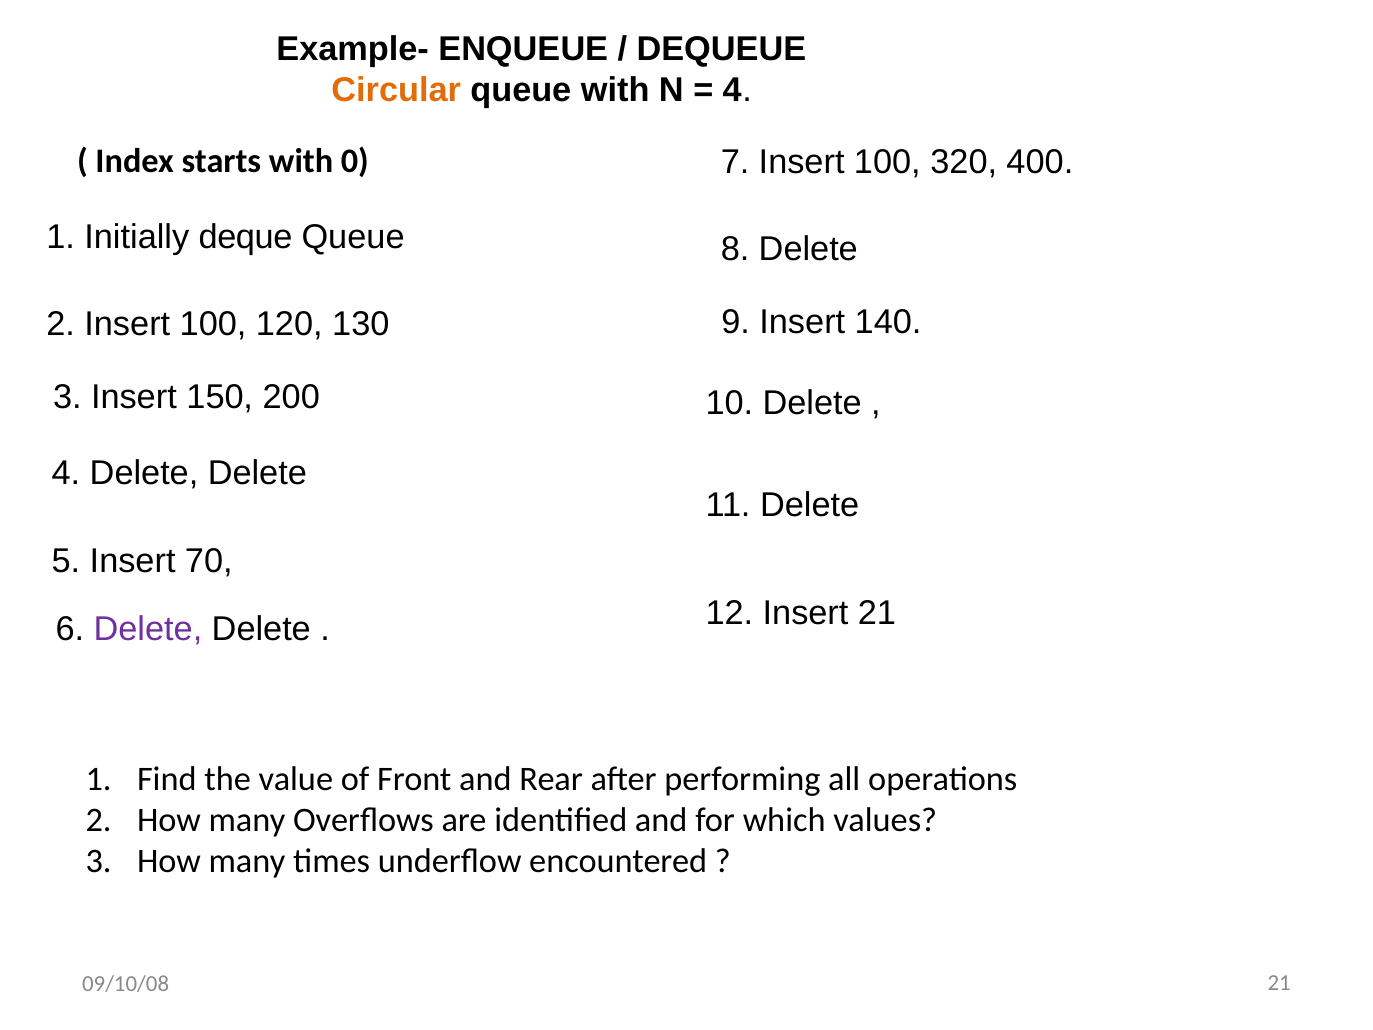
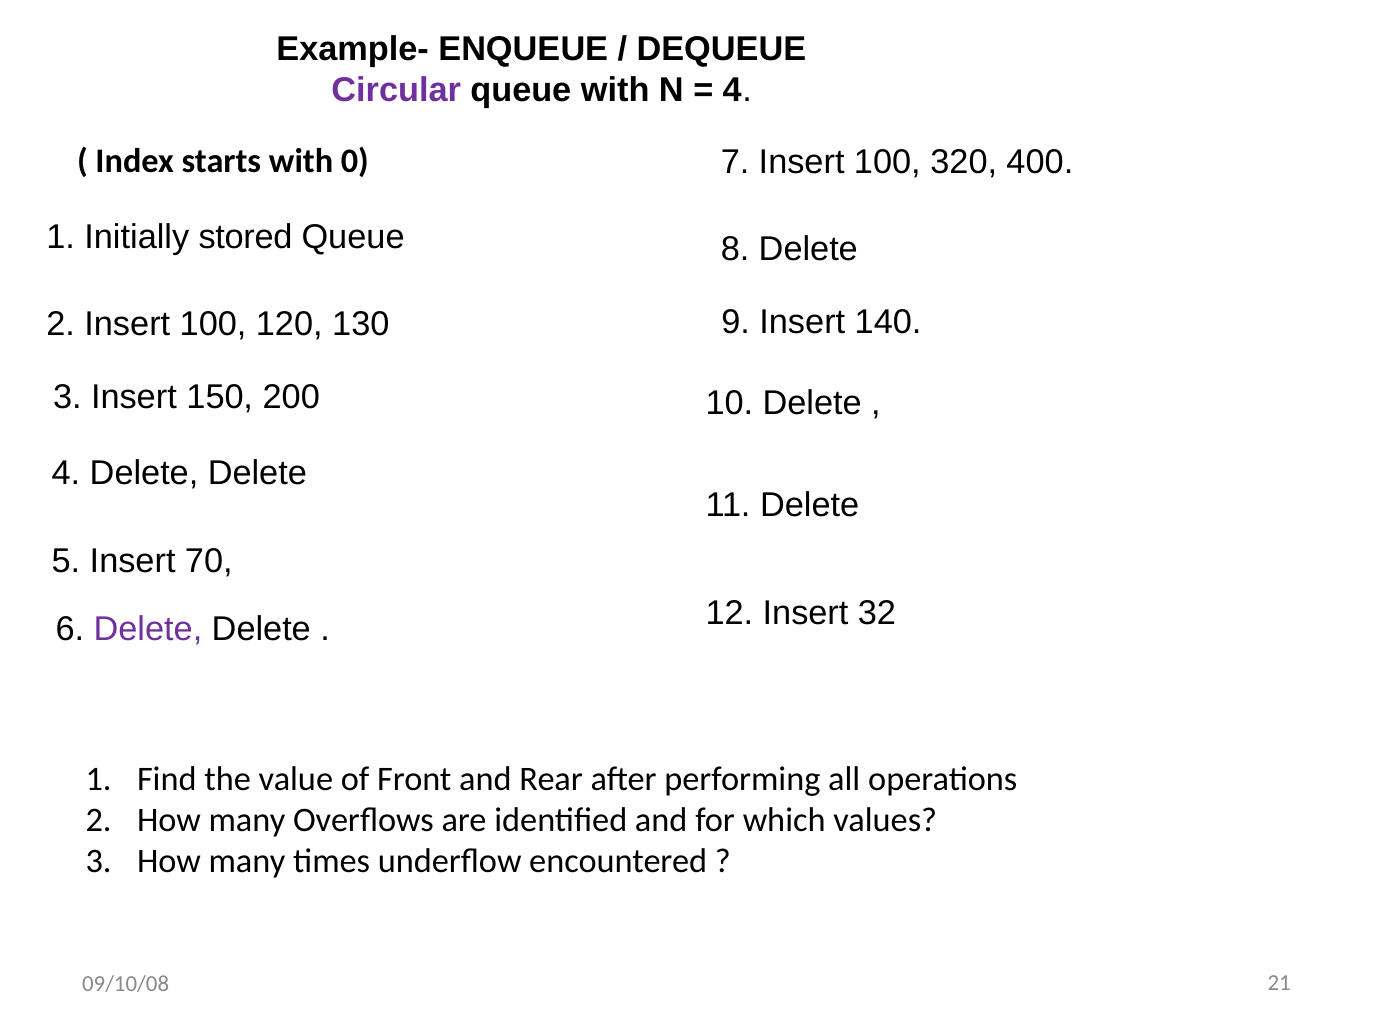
Circular colour: orange -> purple
deque: deque -> stored
Insert 21: 21 -> 32
